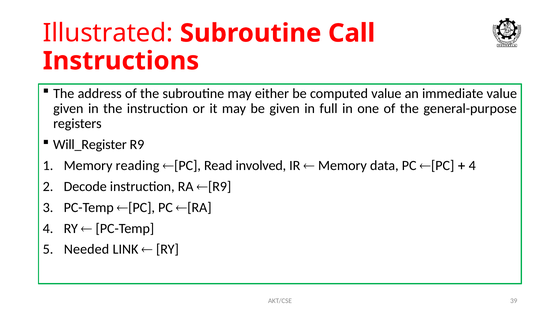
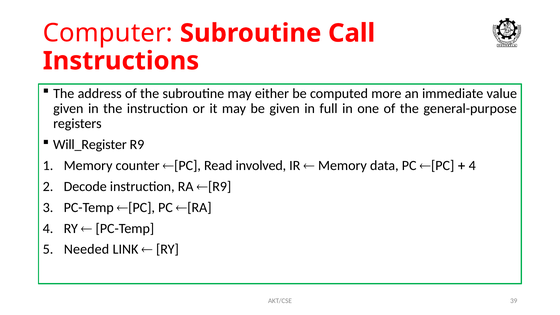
Illustrated: Illustrated -> Computer
computed value: value -> more
reading: reading -> counter
